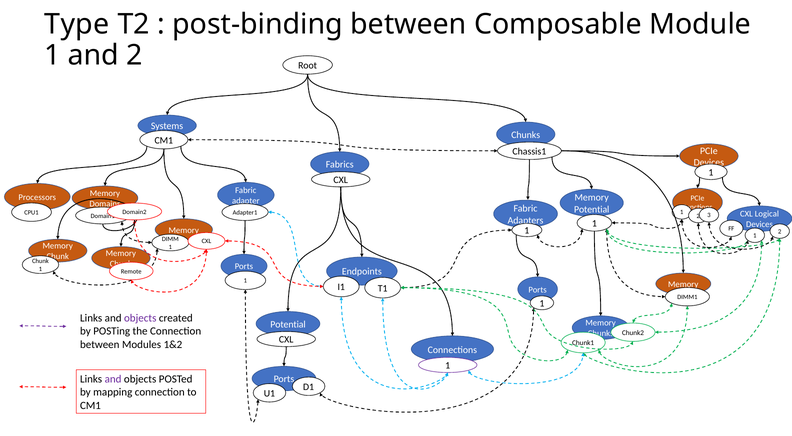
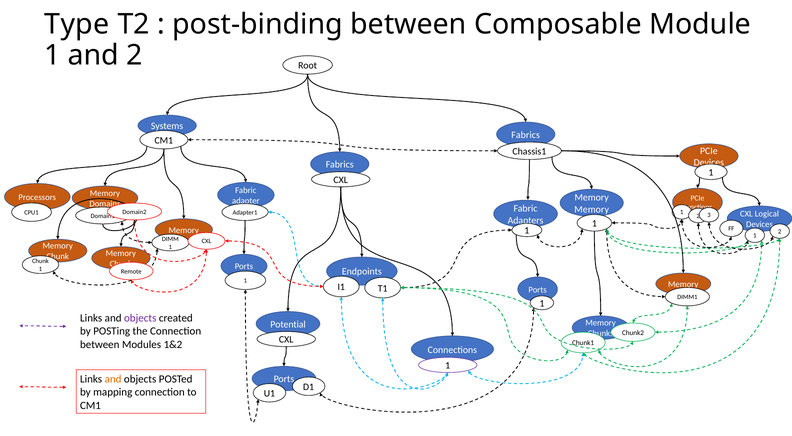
Chunks at (526, 135): Chunks -> Fabrics
Potential at (592, 209): Potential -> Memory
and at (113, 379) colour: purple -> orange
